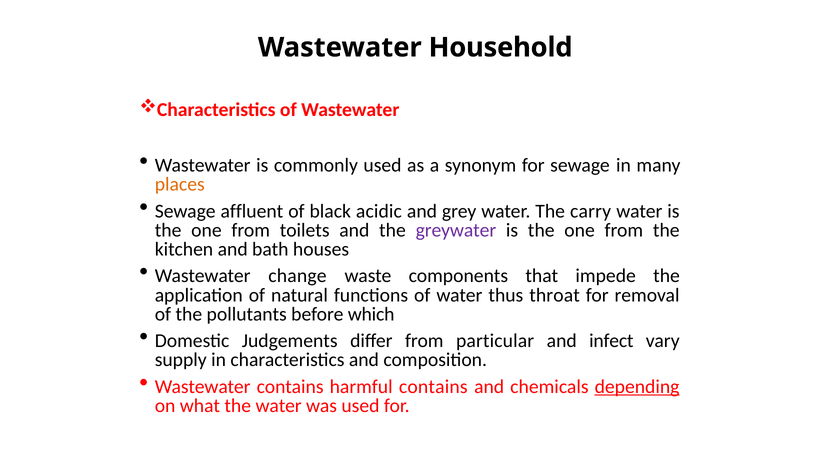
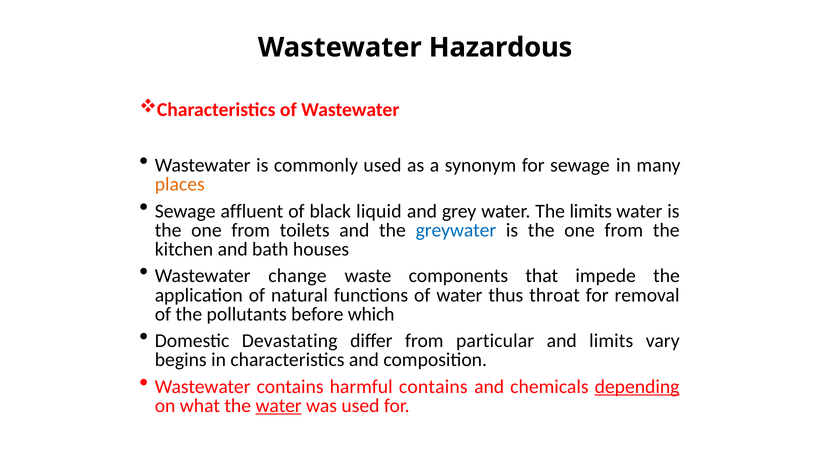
Household: Household -> Hazardous
acidic: acidic -> liquid
The carry: carry -> limits
greywater colour: purple -> blue
Judgements: Judgements -> Devastating
and infect: infect -> limits
supply: supply -> begins
water at (279, 406) underline: none -> present
